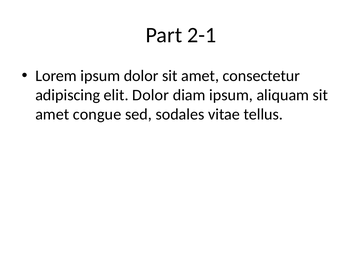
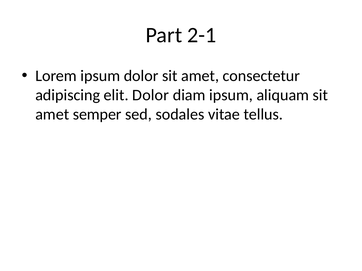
congue: congue -> semper
